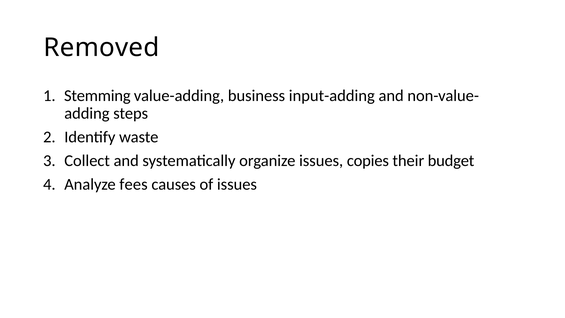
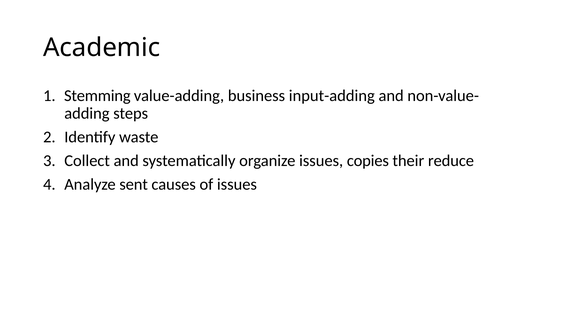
Removed: Removed -> Academic
budget: budget -> reduce
fees: fees -> sent
